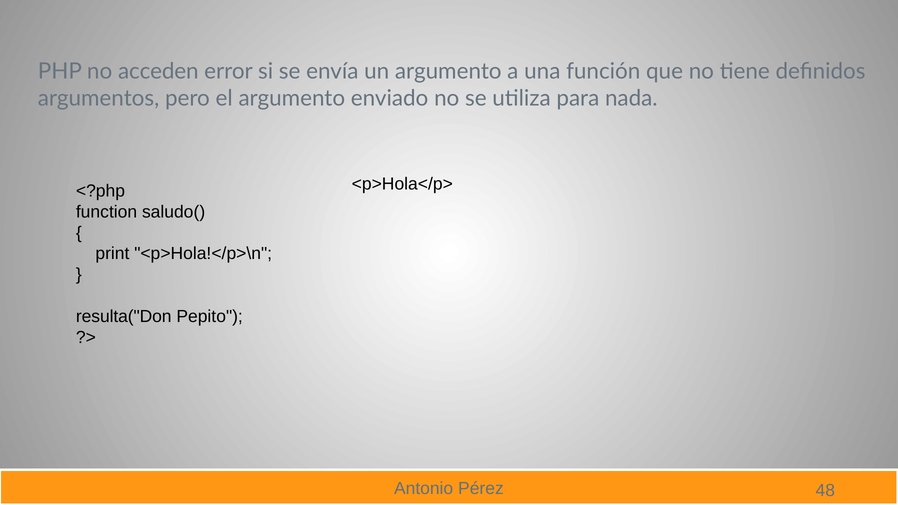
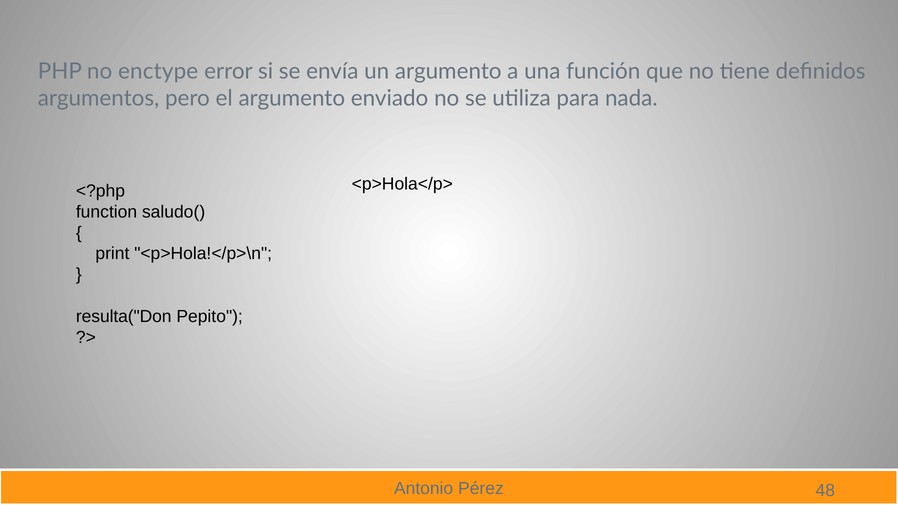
acceden: acceden -> enctype
